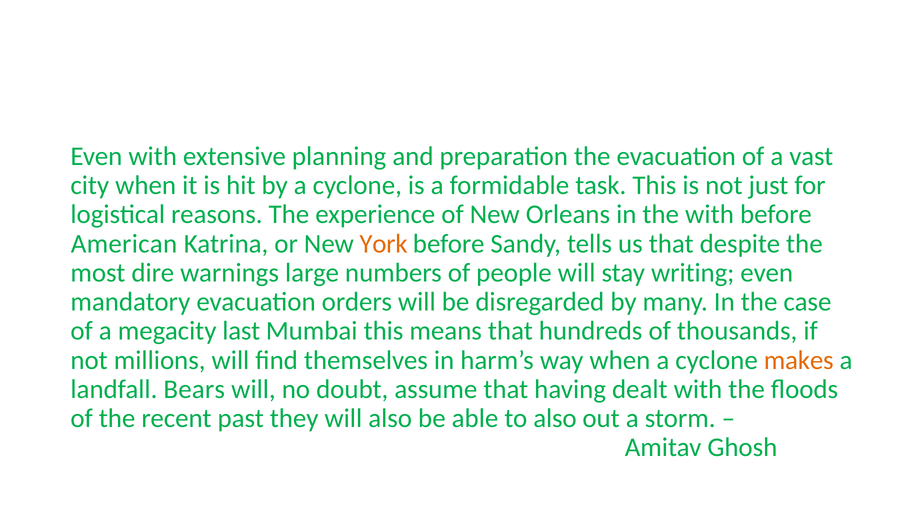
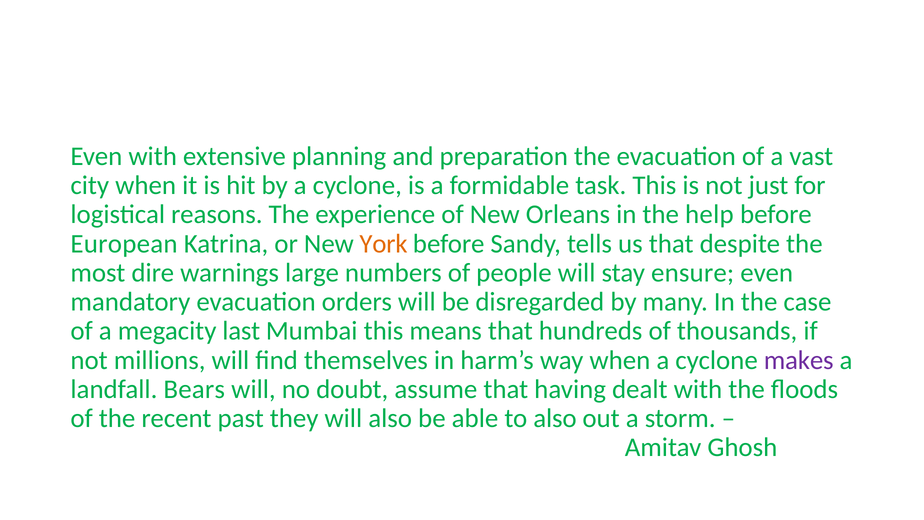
the with: with -> help
American: American -> European
writing: writing -> ensure
makes colour: orange -> purple
